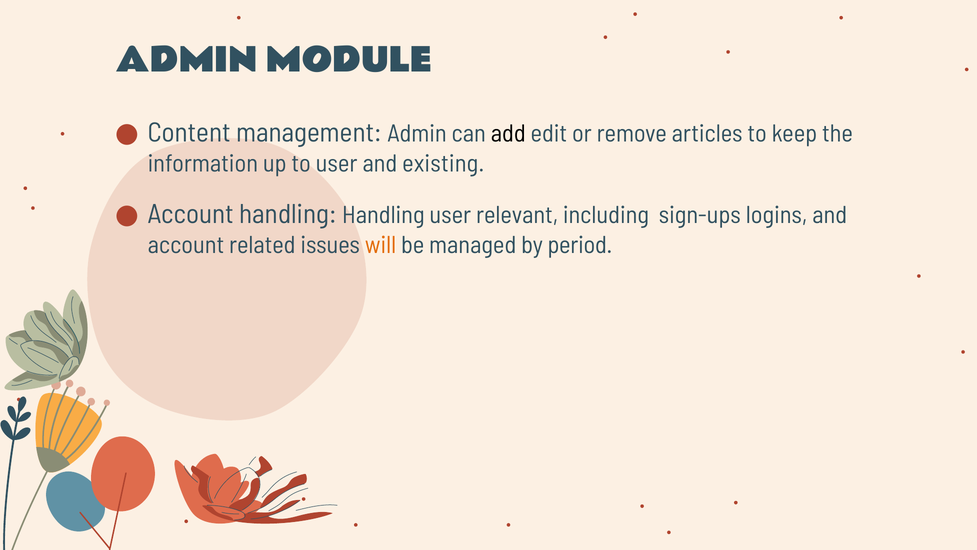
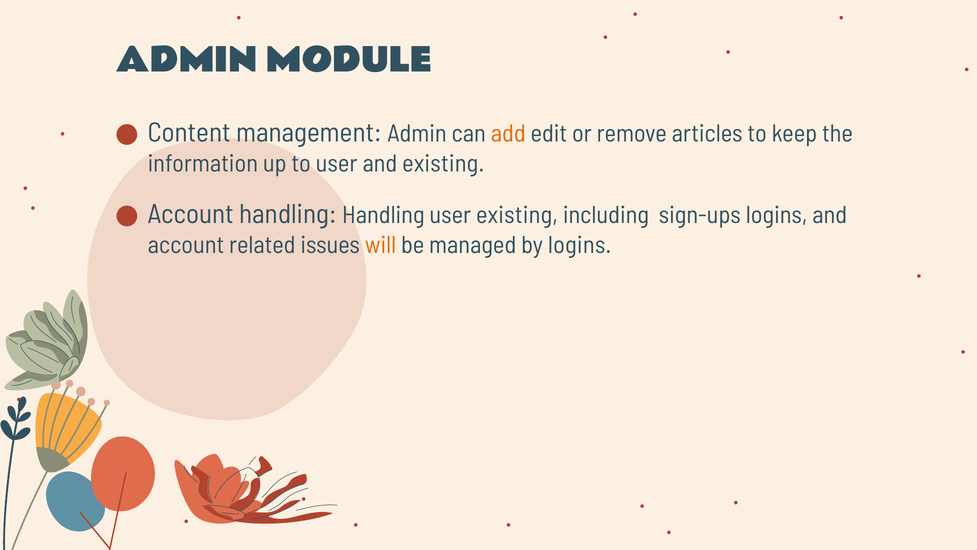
add colour: black -> orange
user relevant: relevant -> existing
by period: period -> logins
